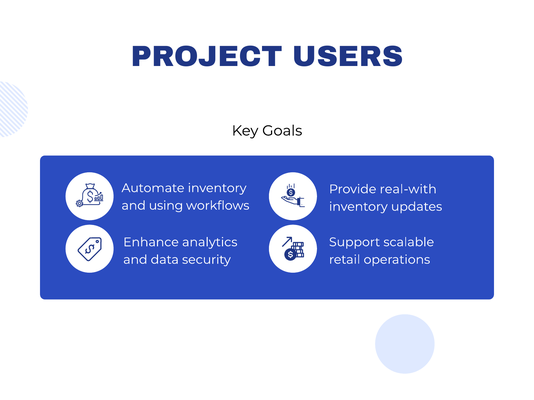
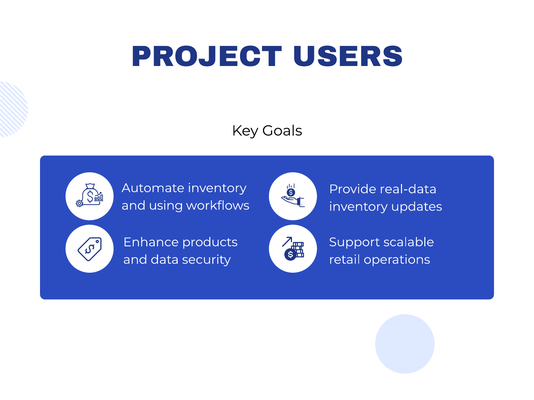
real-with: real-with -> real-data
analytics: analytics -> products
